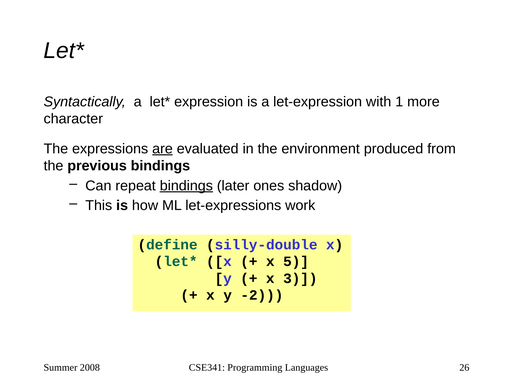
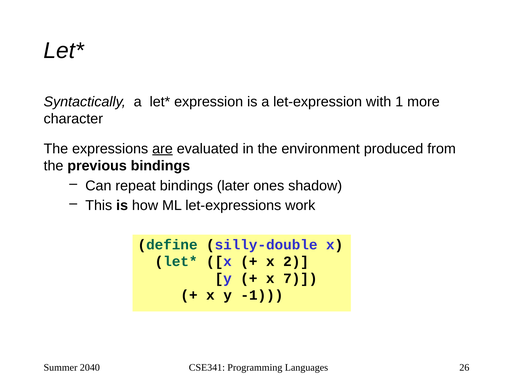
bindings at (186, 186) underline: present -> none
5: 5 -> 2
3: 3 -> 7
-2: -2 -> -1
2008: 2008 -> 2040
